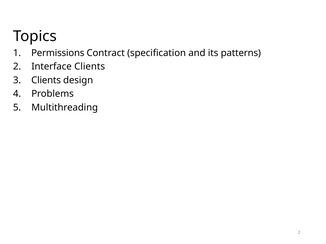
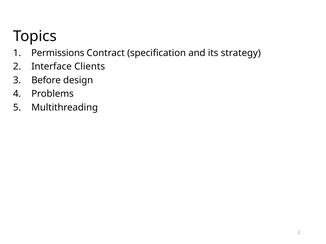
patterns: patterns -> strategy
Clients at (46, 80): Clients -> Before
